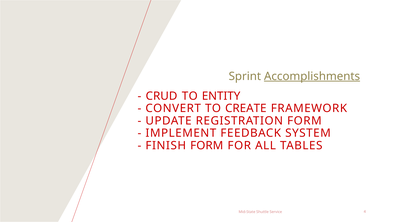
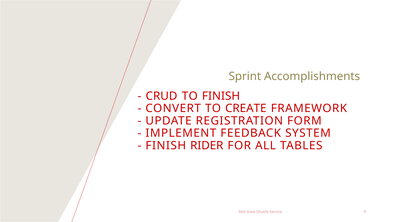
Accomplishments underline: present -> none
TO ENTITY: ENTITY -> FINISH
FINISH FORM: FORM -> RIDER
